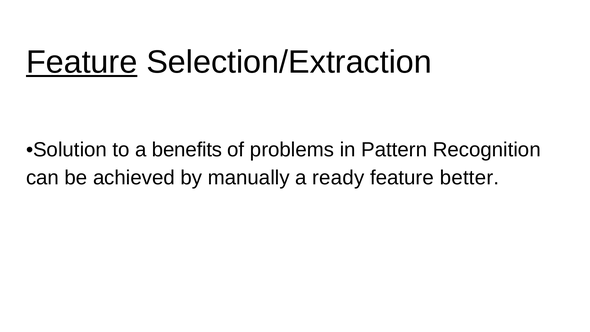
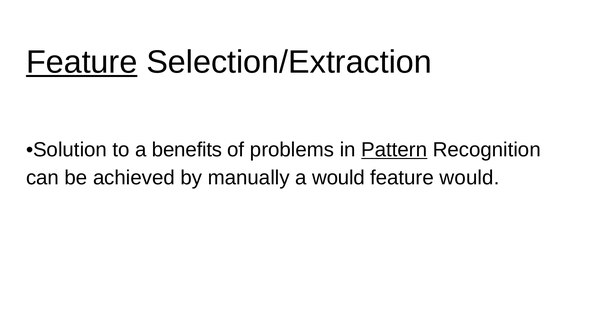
Pattern underline: none -> present
a ready: ready -> would
feature better: better -> would
